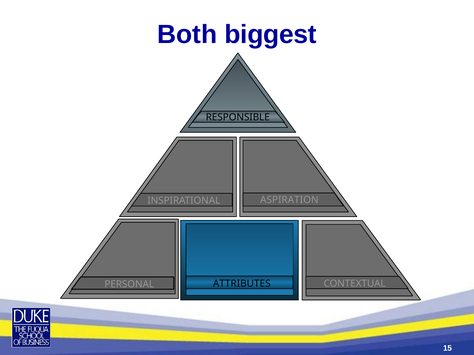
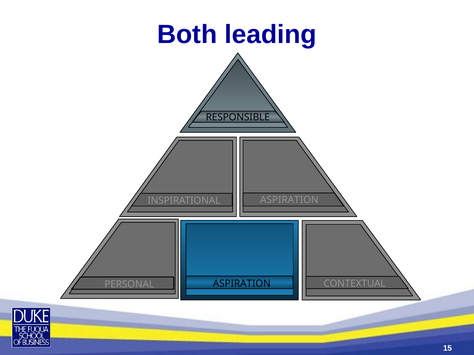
biggest: biggest -> leading
PERSONAL ATTRIBUTES: ATTRIBUTES -> ASPIRATION
